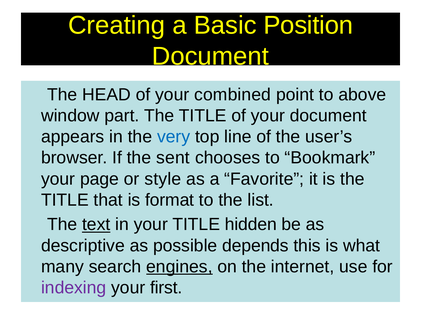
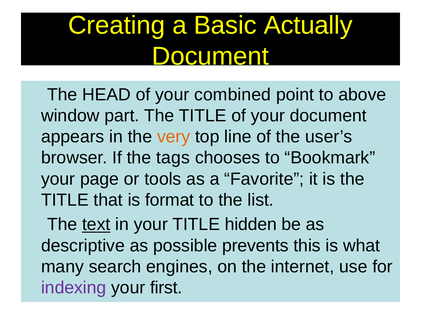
Position: Position -> Actually
very colour: blue -> orange
sent: sent -> tags
style: style -> tools
depends: depends -> prevents
engines underline: present -> none
